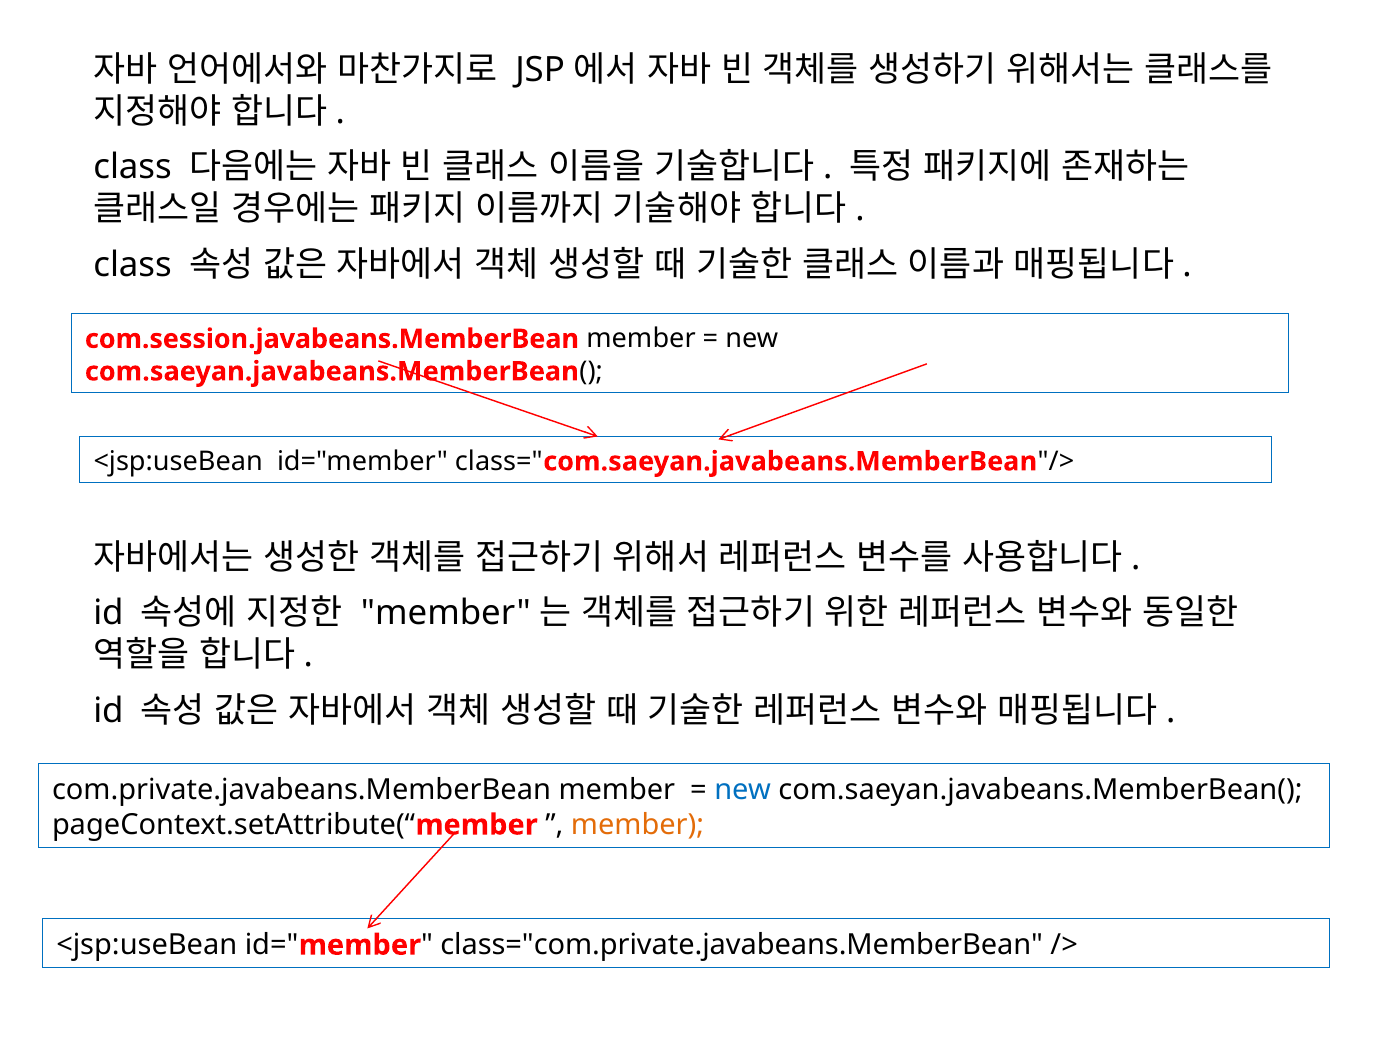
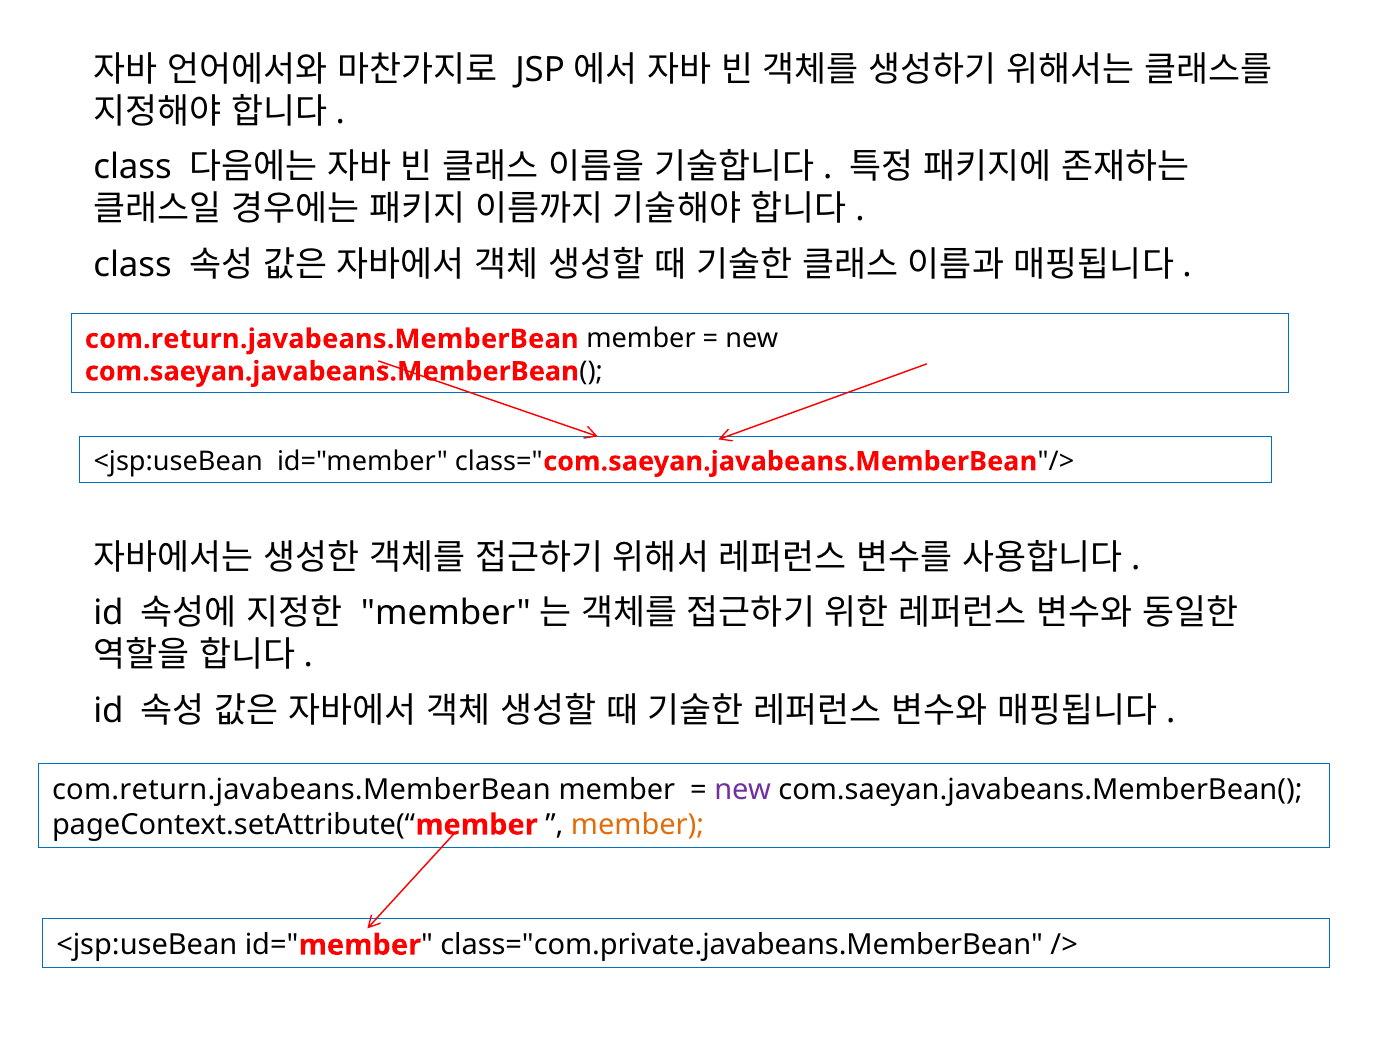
com.session.javabeans.MemberBean at (332, 339): com.session.javabeans.MemberBean -> com.return.javabeans.MemberBean
com.private.javabeans.MemberBean at (302, 790): com.private.javabeans.MemberBean -> com.return.javabeans.MemberBean
new at (743, 790) colour: blue -> purple
